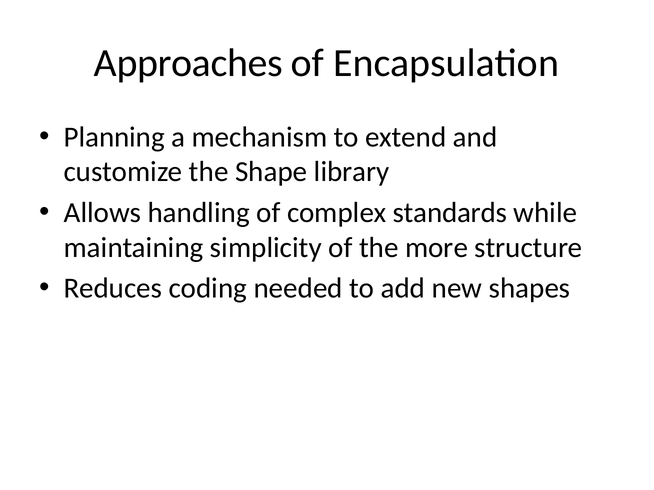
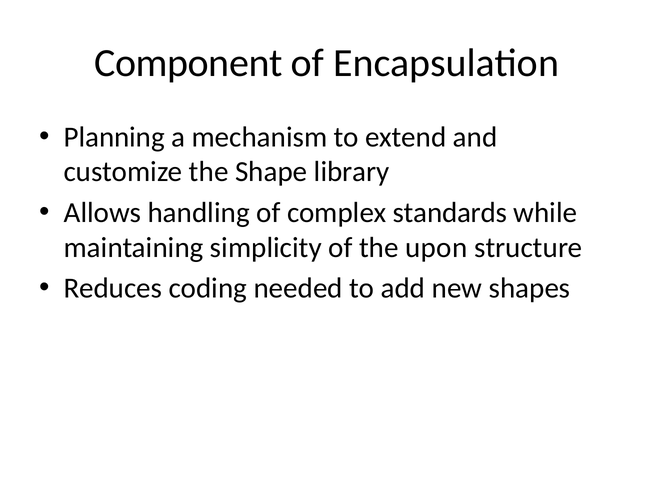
Approaches: Approaches -> Component
more: more -> upon
